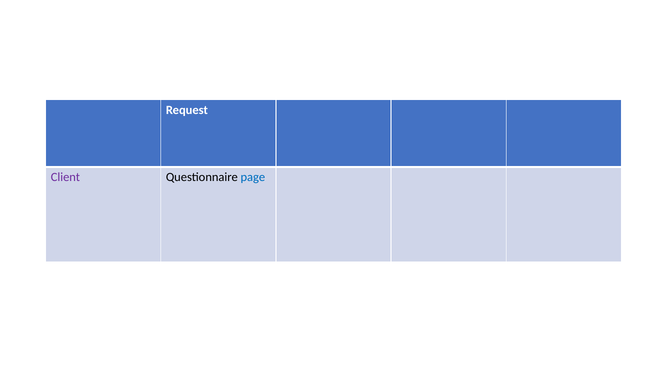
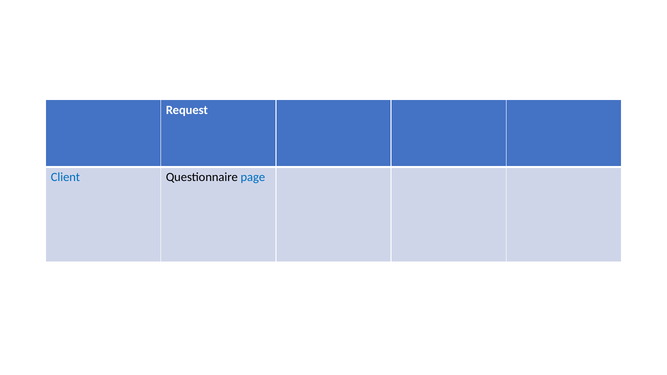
Client colour: purple -> blue
